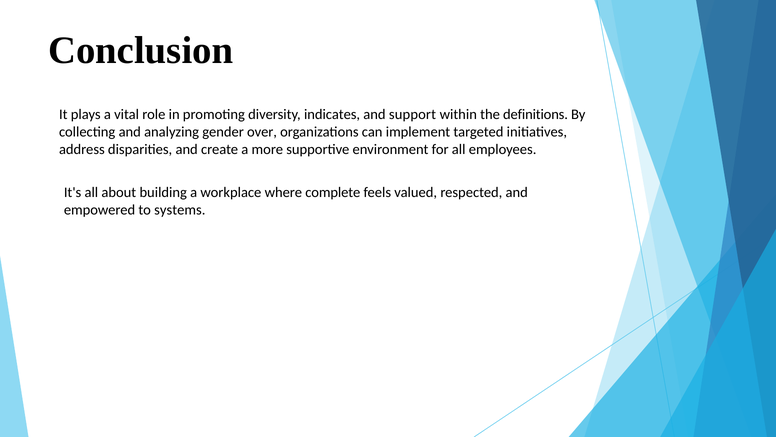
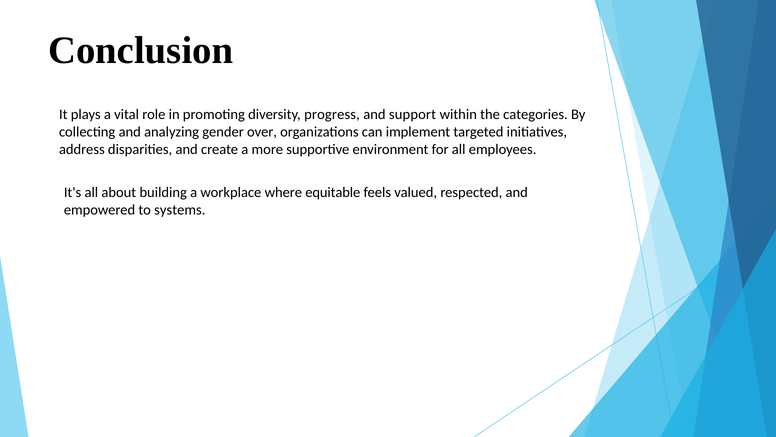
indicates: indicates -> progress
definitions: definitions -> categories
complete: complete -> equitable
